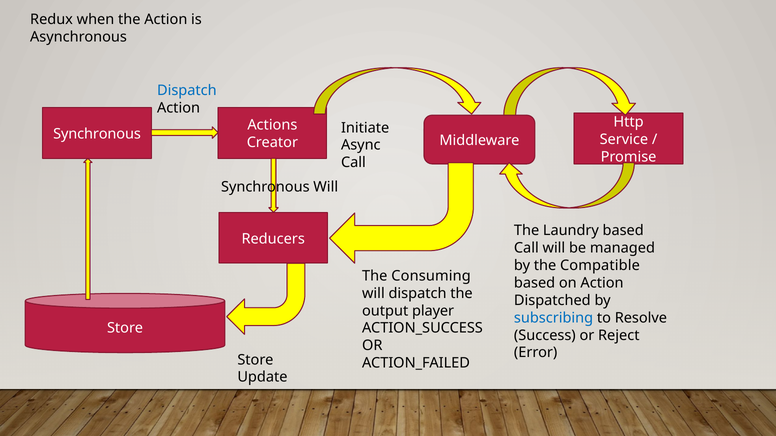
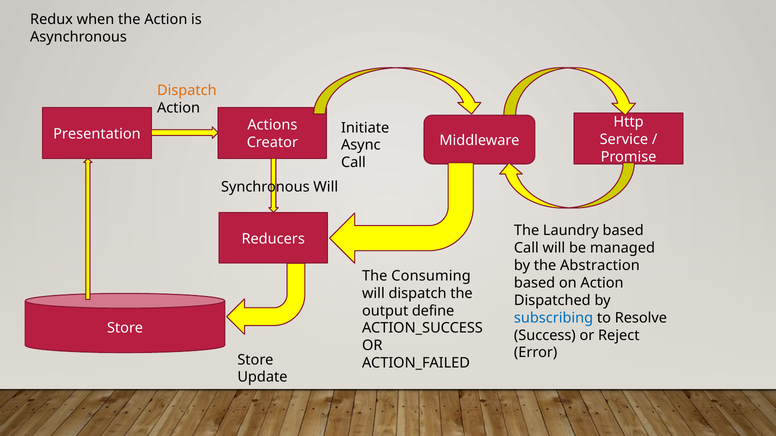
Dispatch at (187, 91) colour: blue -> orange
Synchronous at (97, 134): Synchronous -> Presentation
Compatible: Compatible -> Abstraction
player: player -> define
